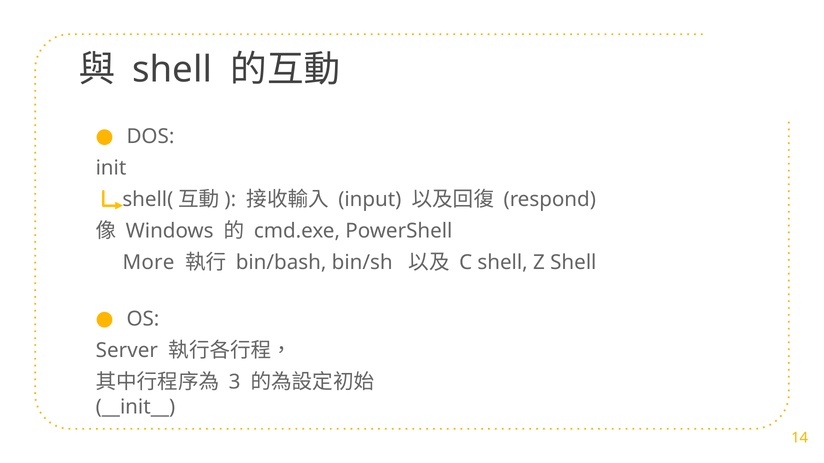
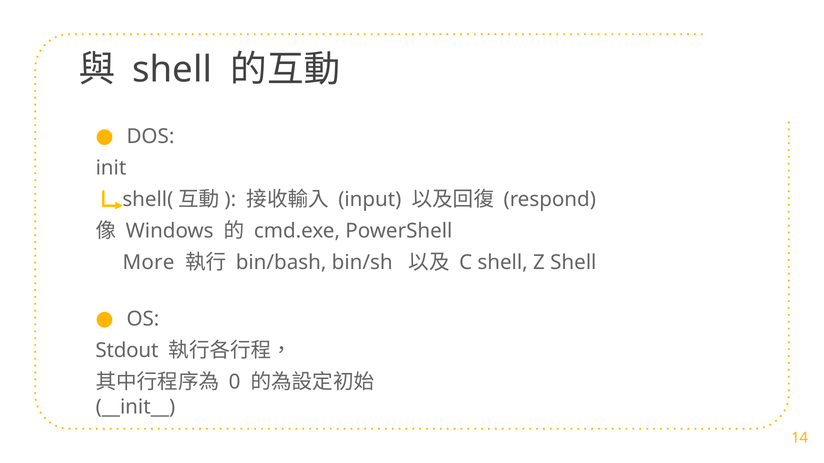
Server: Server -> Stdout
3: 3 -> 0
